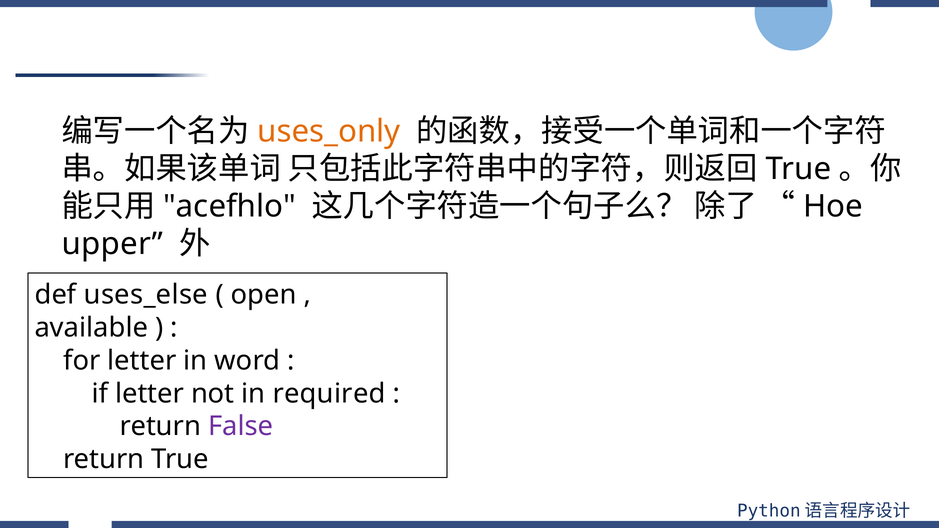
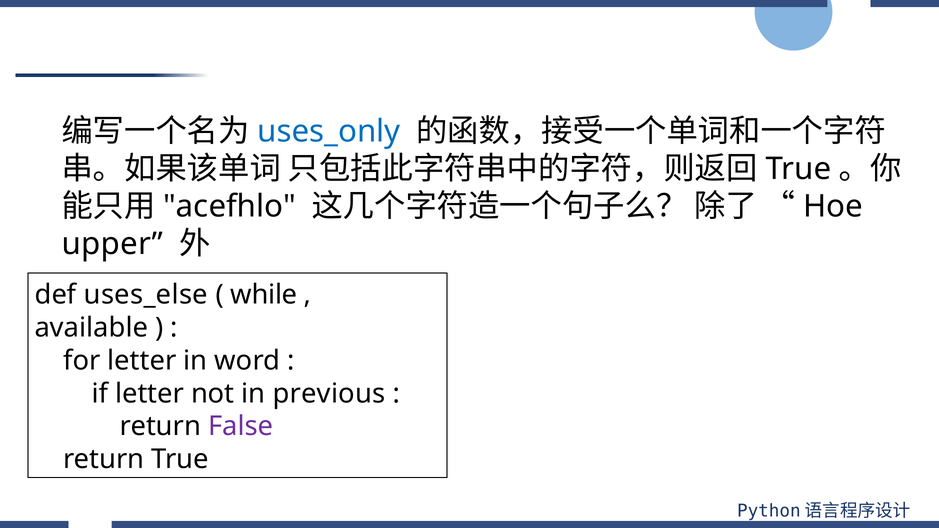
uses_only colour: orange -> blue
open: open -> while
required: required -> previous
